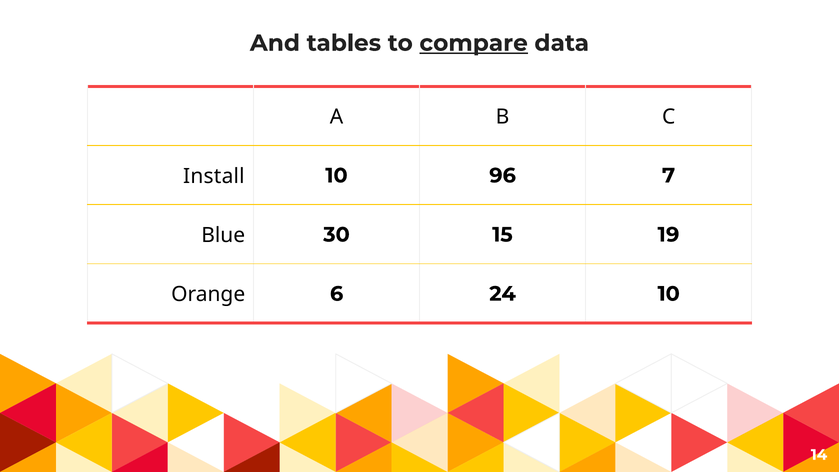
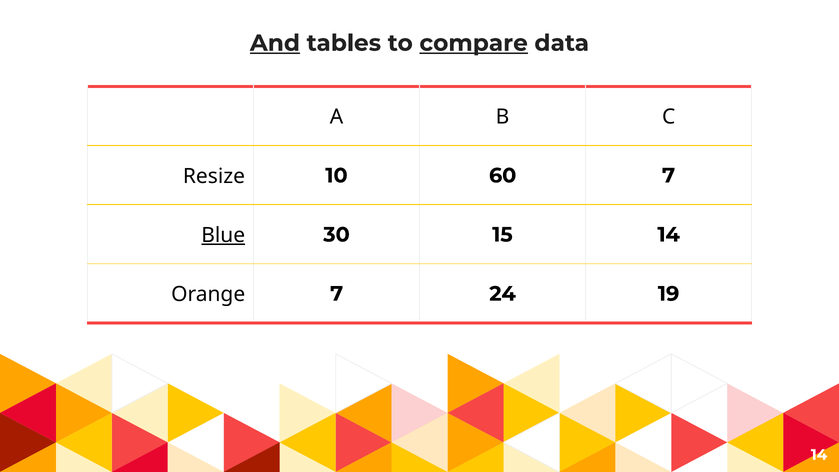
And underline: none -> present
Install: Install -> Resize
96: 96 -> 60
Blue underline: none -> present
15 19: 19 -> 14
Orange 6: 6 -> 7
24 10: 10 -> 19
